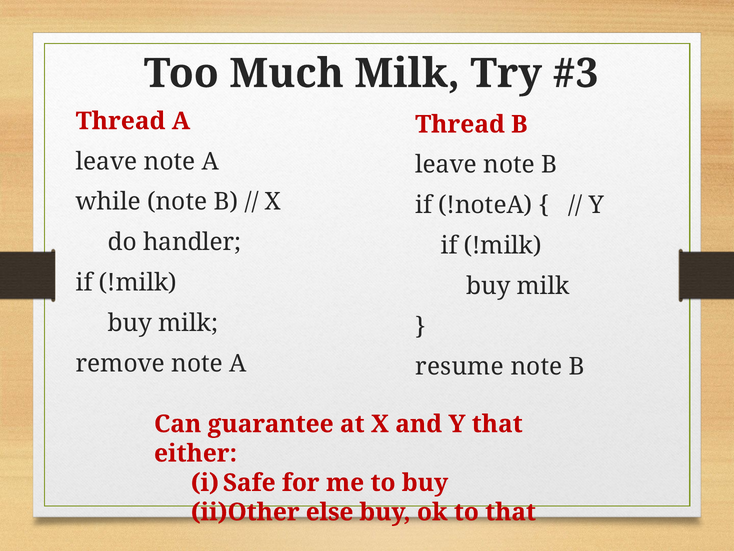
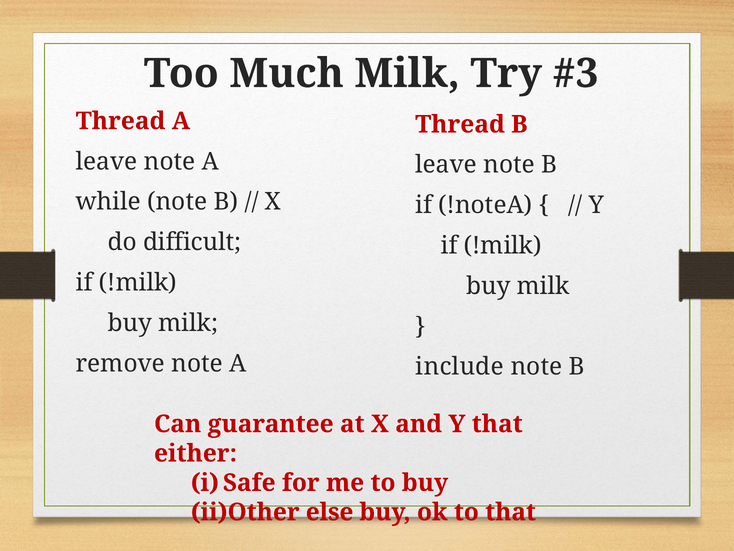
handler: handler -> difficult
resume: resume -> include
